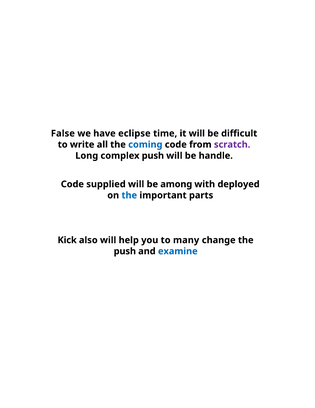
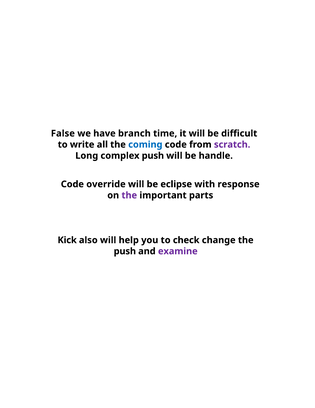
eclipse: eclipse -> branch
supplied: supplied -> override
among: among -> eclipse
deployed: deployed -> response
the at (129, 195) colour: blue -> purple
many: many -> check
examine colour: blue -> purple
